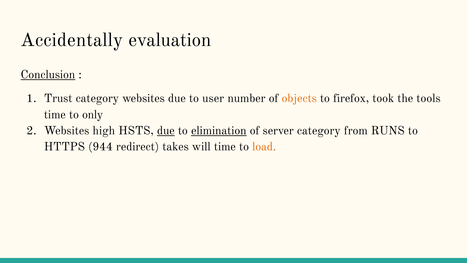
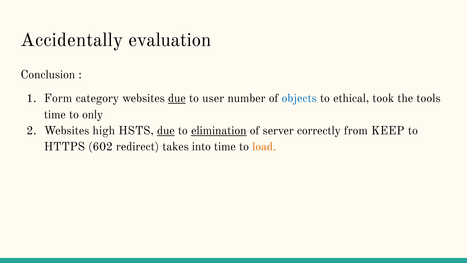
Conclusion underline: present -> none
Trust: Trust -> Form
due at (177, 98) underline: none -> present
objects colour: orange -> blue
firefox: firefox -> ethical
server category: category -> correctly
RUNS: RUNS -> KEEP
944: 944 -> 602
will: will -> into
